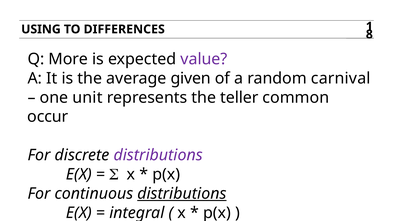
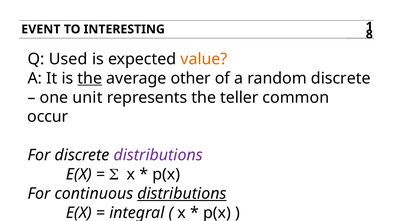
USING: USING -> EVENT
DIFFERENCES: DIFFERENCES -> INTERESTING
More: More -> Used
value colour: purple -> orange
the at (90, 78) underline: none -> present
given: given -> other
random carnival: carnival -> discrete
